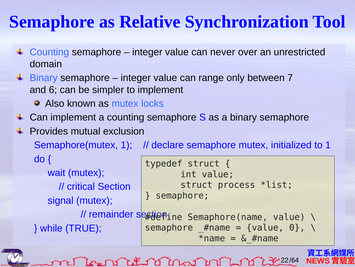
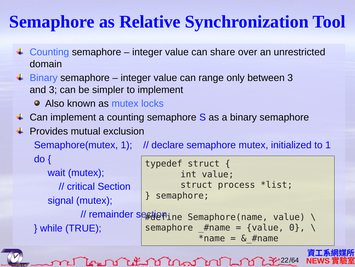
never: never -> share
between 7: 7 -> 3
and 6: 6 -> 3
